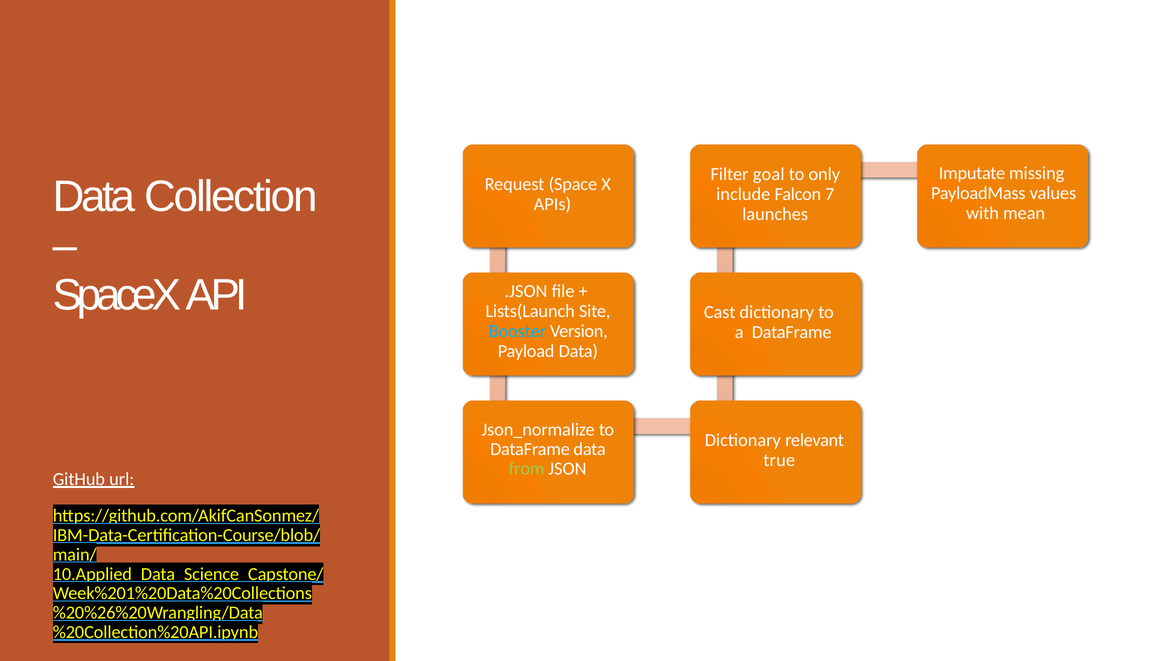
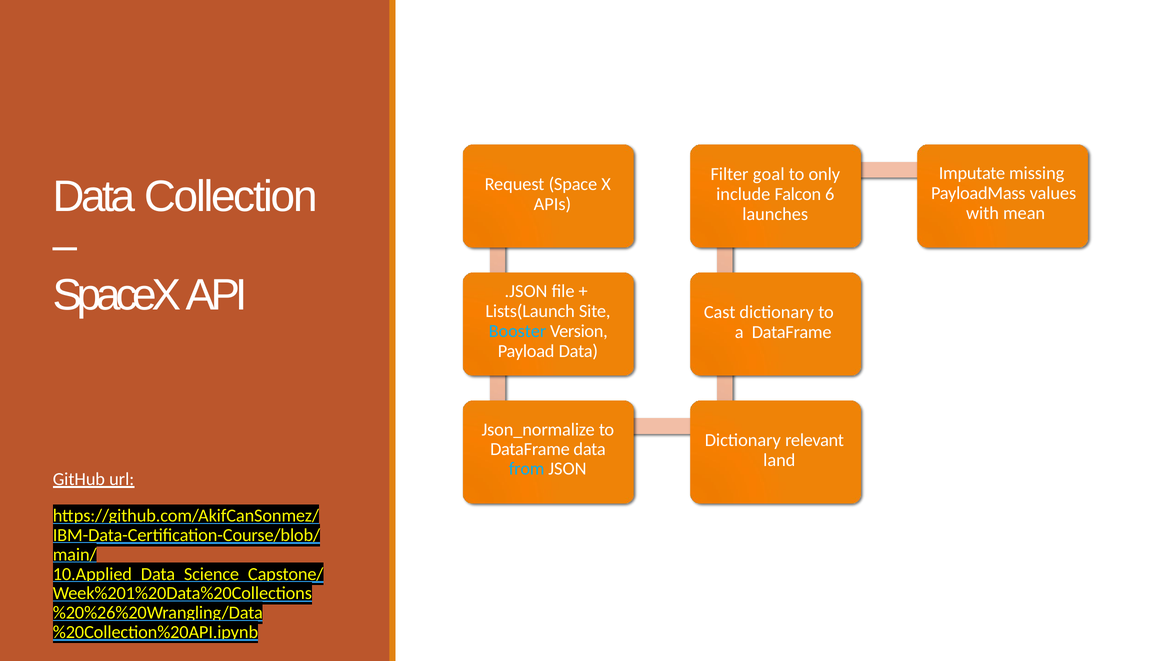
7: 7 -> 6
true: true -> land
from colour: light green -> light blue
